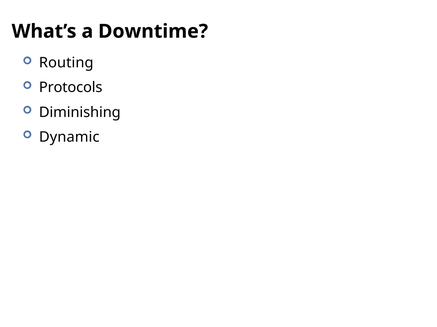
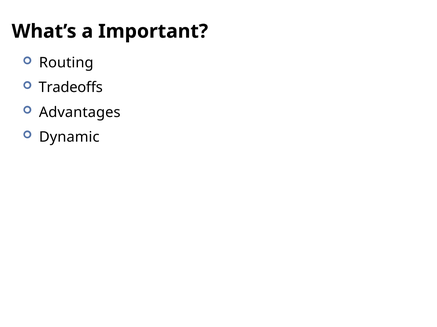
Downtime: Downtime -> Important
Protocols: Protocols -> Tradeoffs
Diminishing: Diminishing -> Advantages
